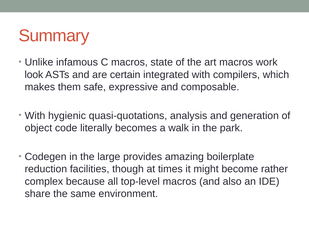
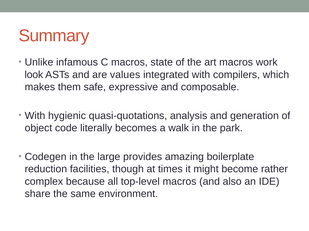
certain: certain -> values
